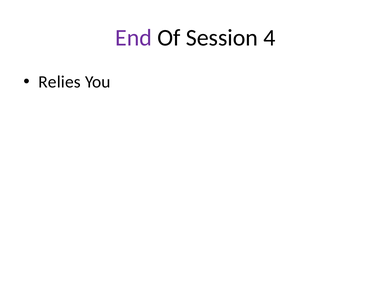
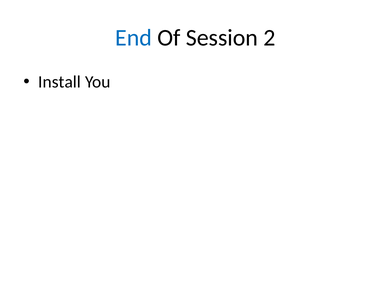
End colour: purple -> blue
4: 4 -> 2
Relies: Relies -> Install
